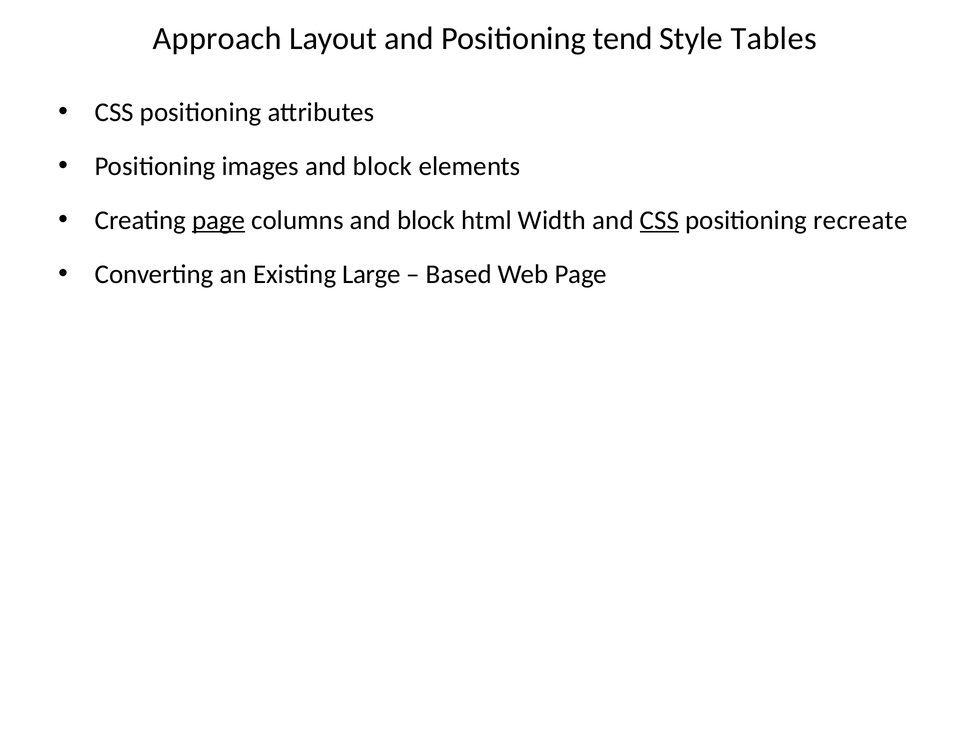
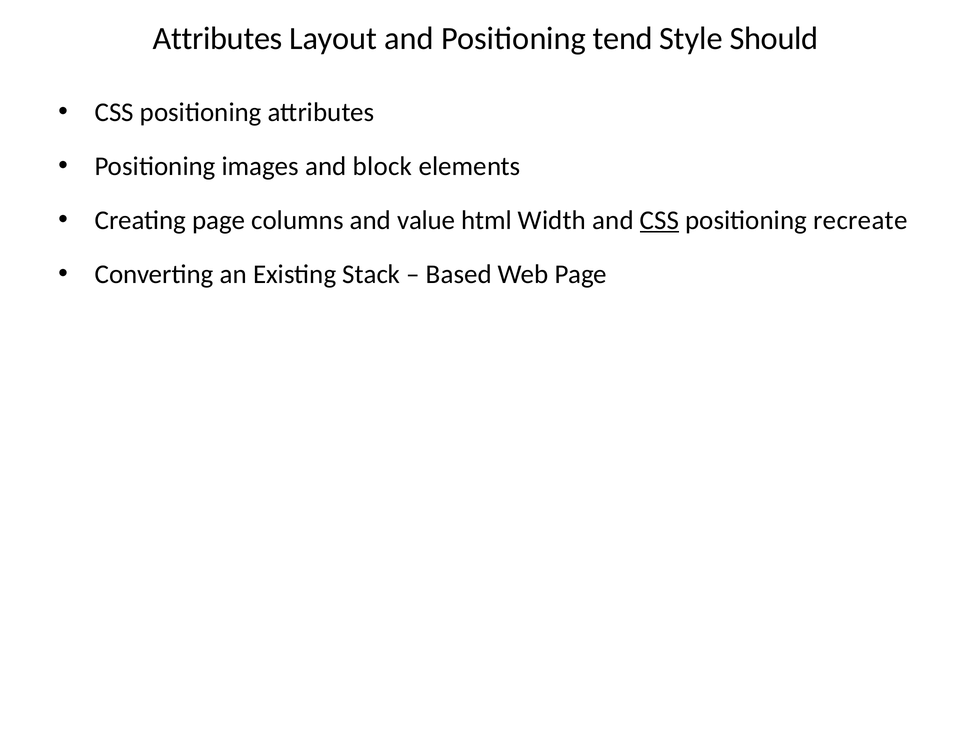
Approach at (217, 39): Approach -> Attributes
Tables: Tables -> Should
page at (219, 220) underline: present -> none
columns and block: block -> value
Large: Large -> Stack
